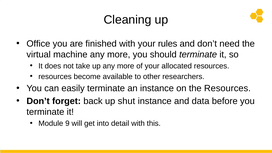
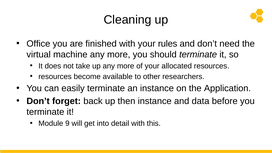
the Resources: Resources -> Application
shut: shut -> then
